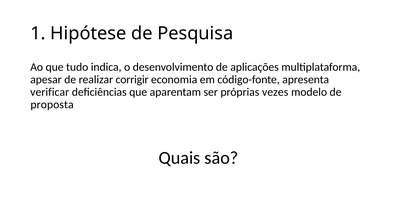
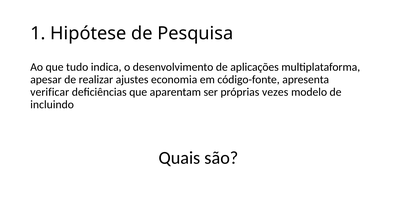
corrigir: corrigir -> ajustes
proposta: proposta -> incluindo
